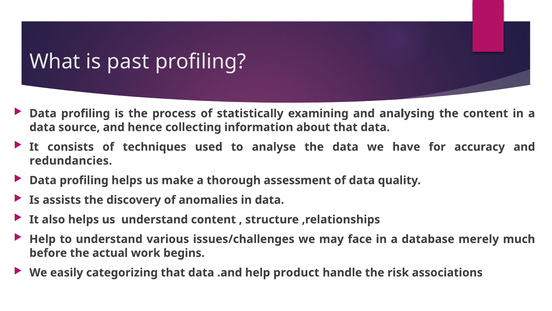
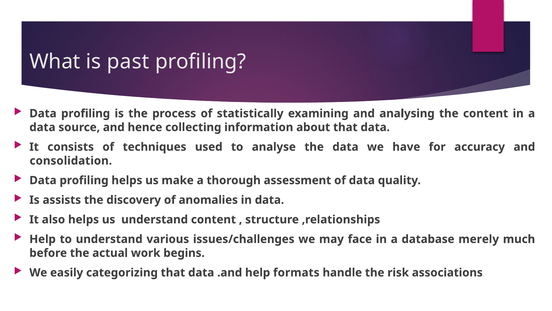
redundancies: redundancies -> consolidation
product: product -> formats
